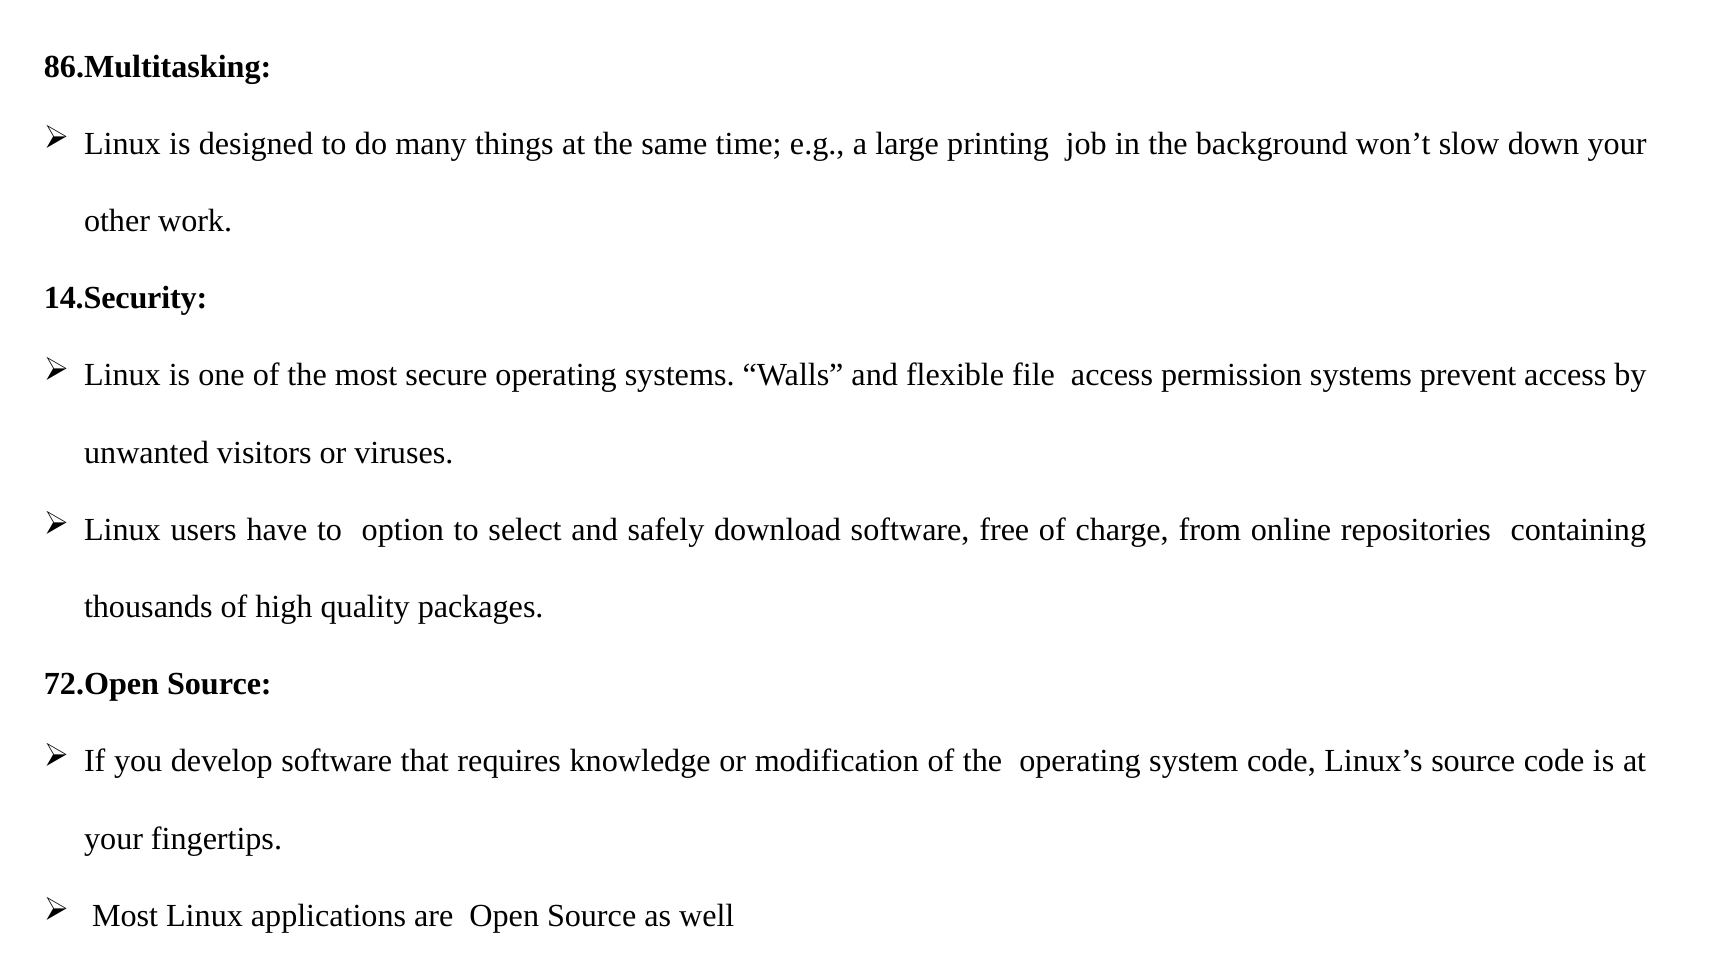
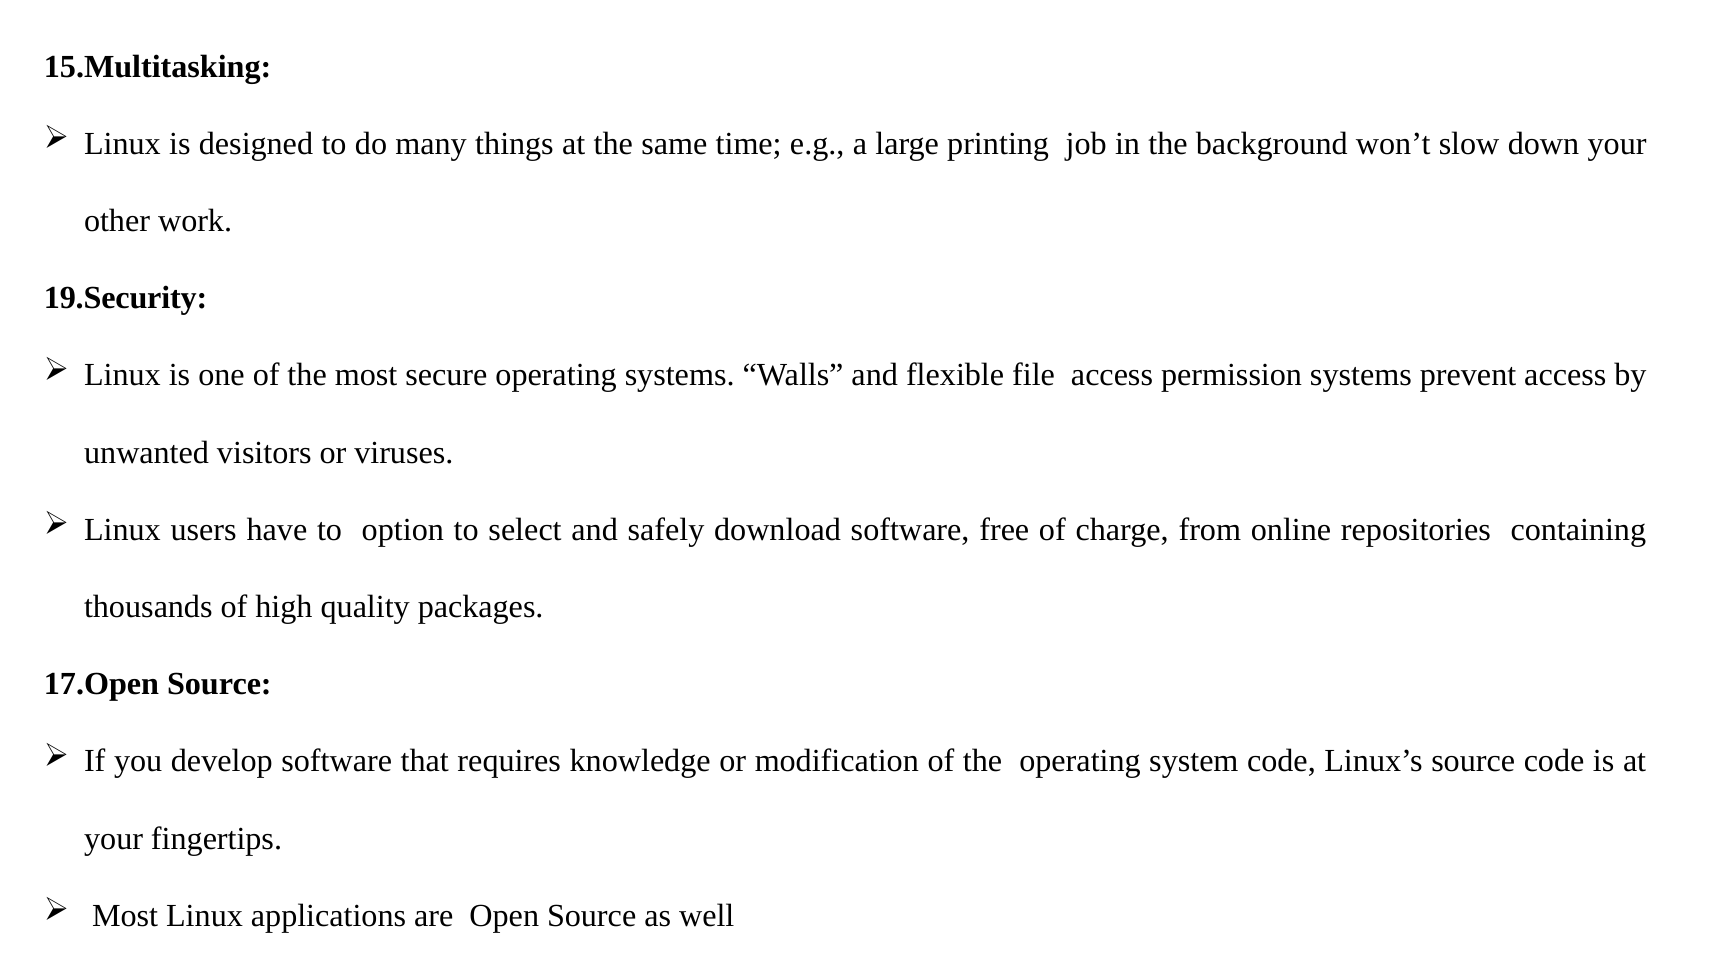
86.Multitasking: 86.Multitasking -> 15.Multitasking
14.Security: 14.Security -> 19.Security
72.Open: 72.Open -> 17.Open
